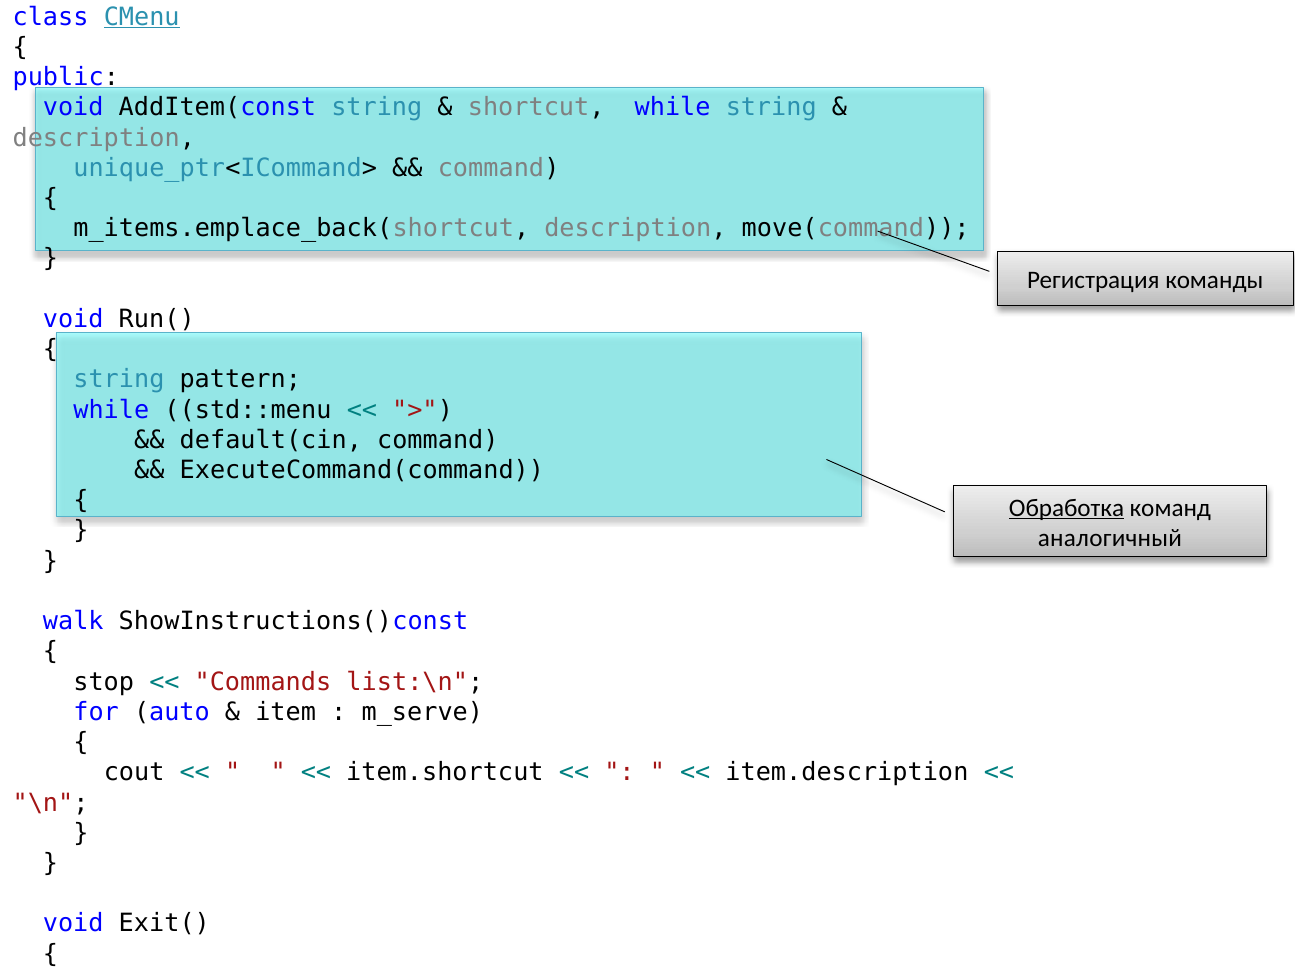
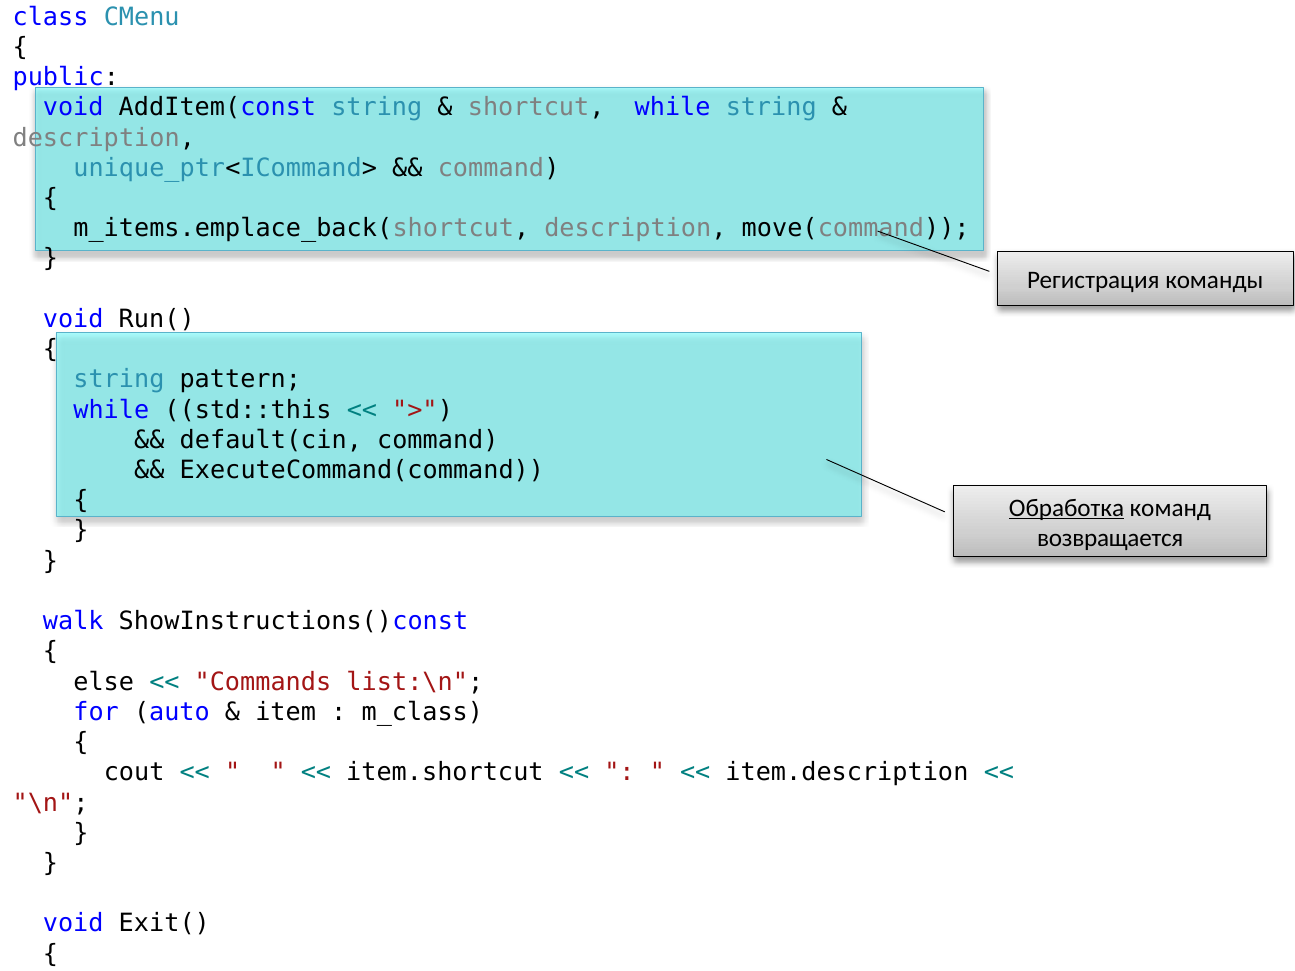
CMenu underline: present -> none
std::menu: std::menu -> std::this
аналогичный: аналогичный -> возвращается
stop: stop -> else
m_serve: m_serve -> m_class
